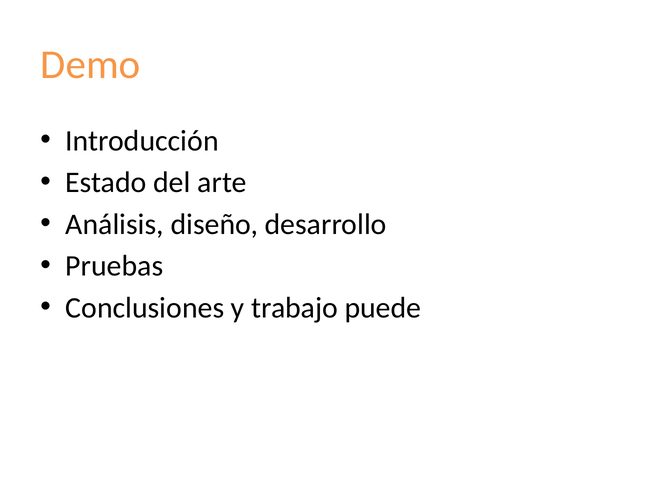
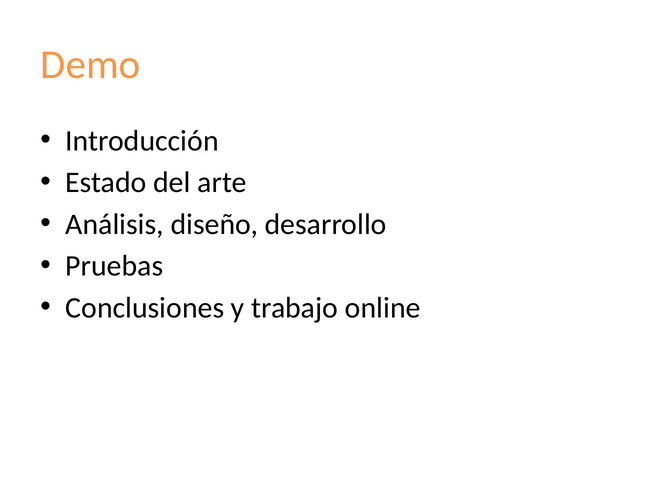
puede: puede -> online
